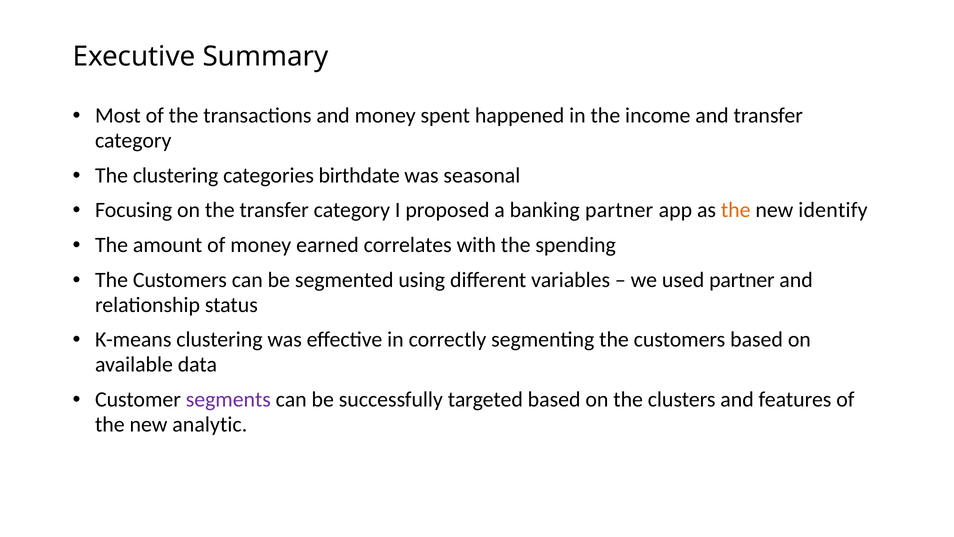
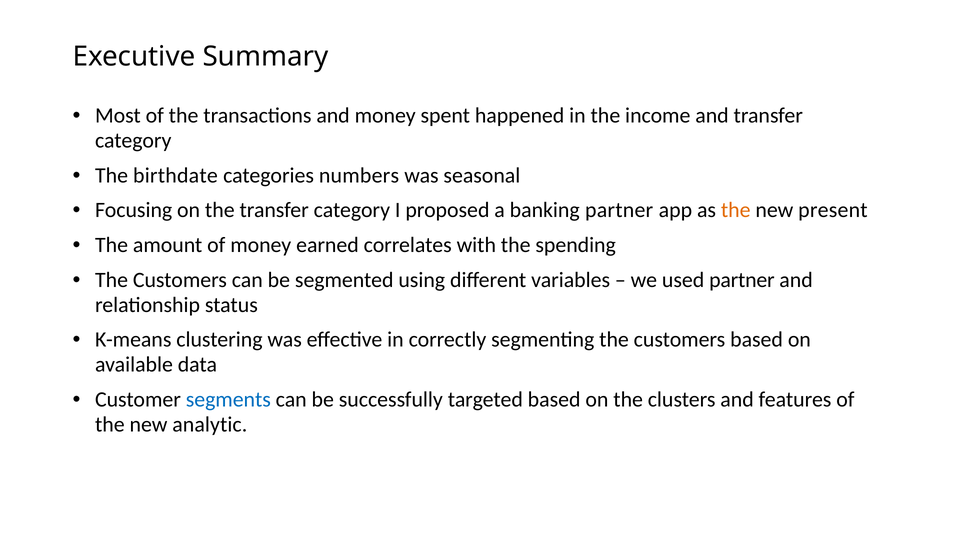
The clustering: clustering -> birthdate
birthdate: birthdate -> numbers
identify: identify -> present
segments colour: purple -> blue
